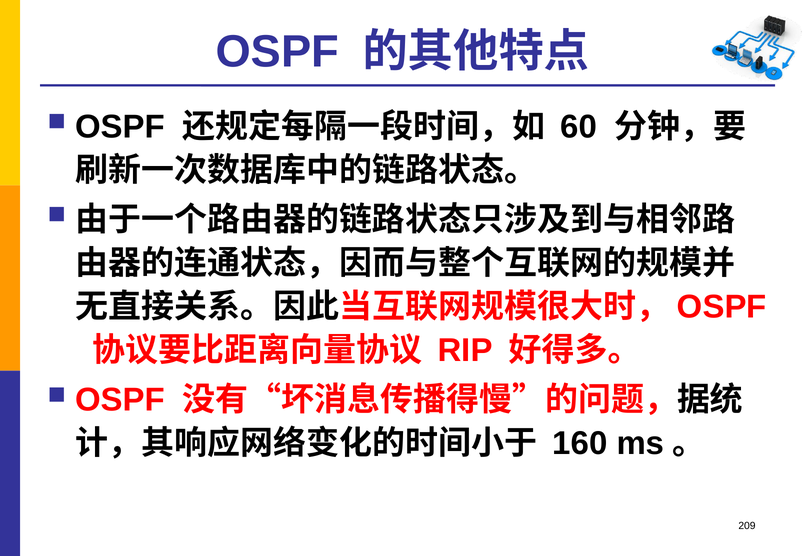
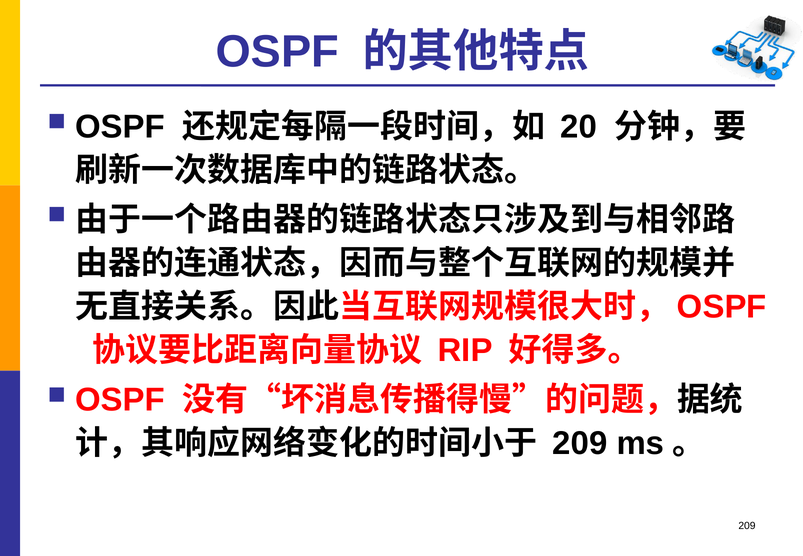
60: 60 -> 20
160 at (580, 443): 160 -> 209
